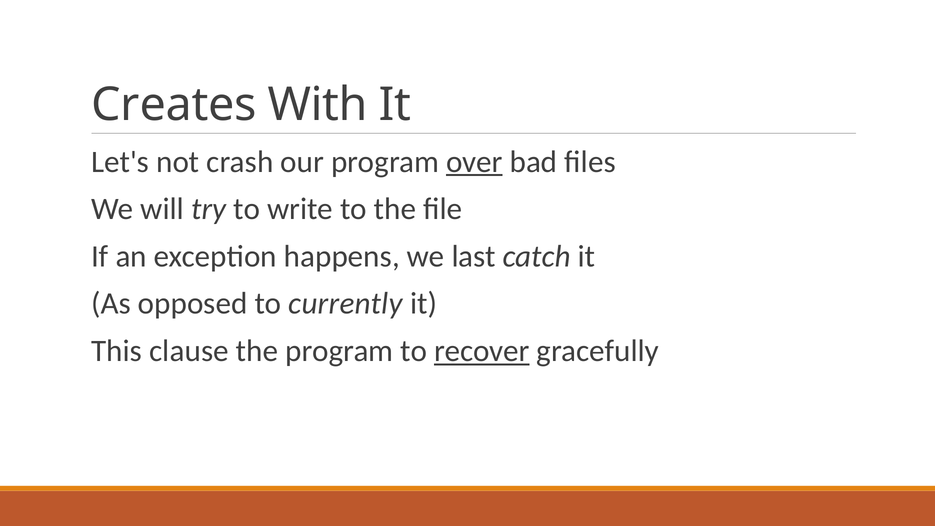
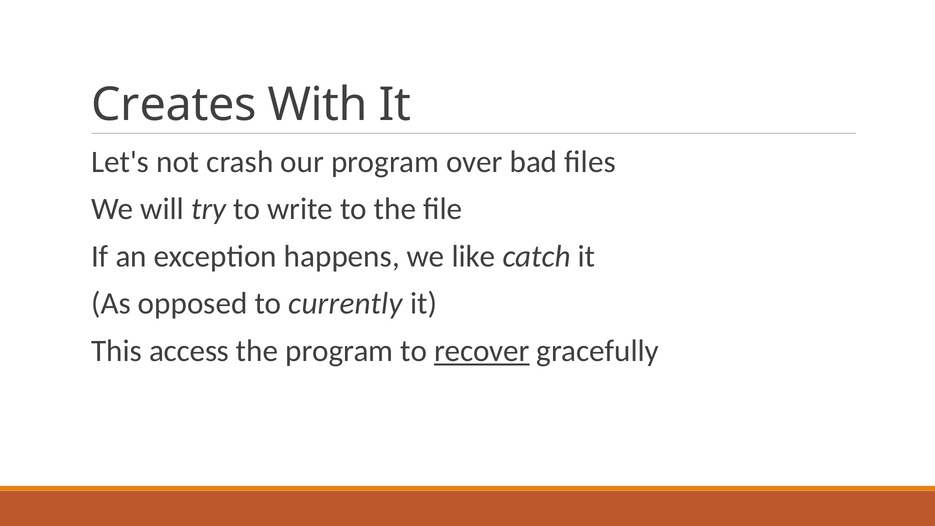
over underline: present -> none
last: last -> like
clause: clause -> access
